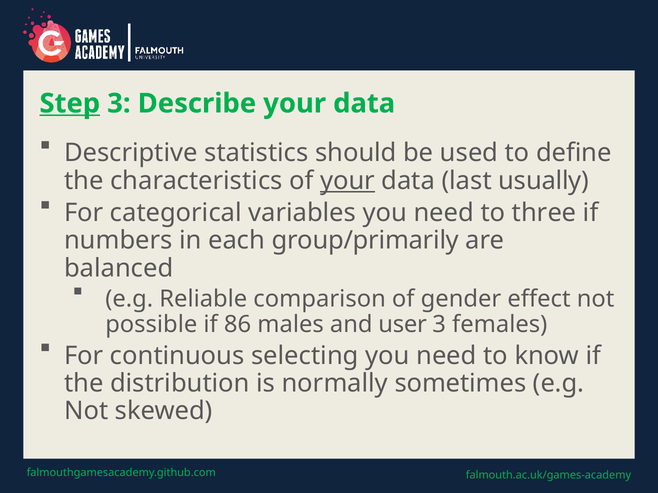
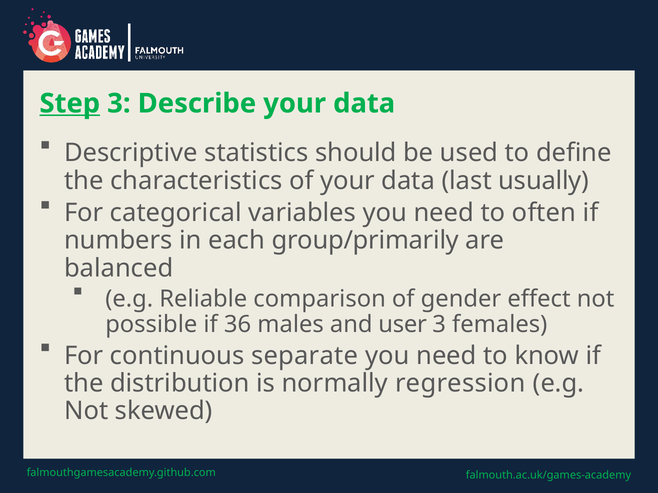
your at (347, 181) underline: present -> none
three: three -> often
86: 86 -> 36
selecting: selecting -> separate
sometimes: sometimes -> regression
